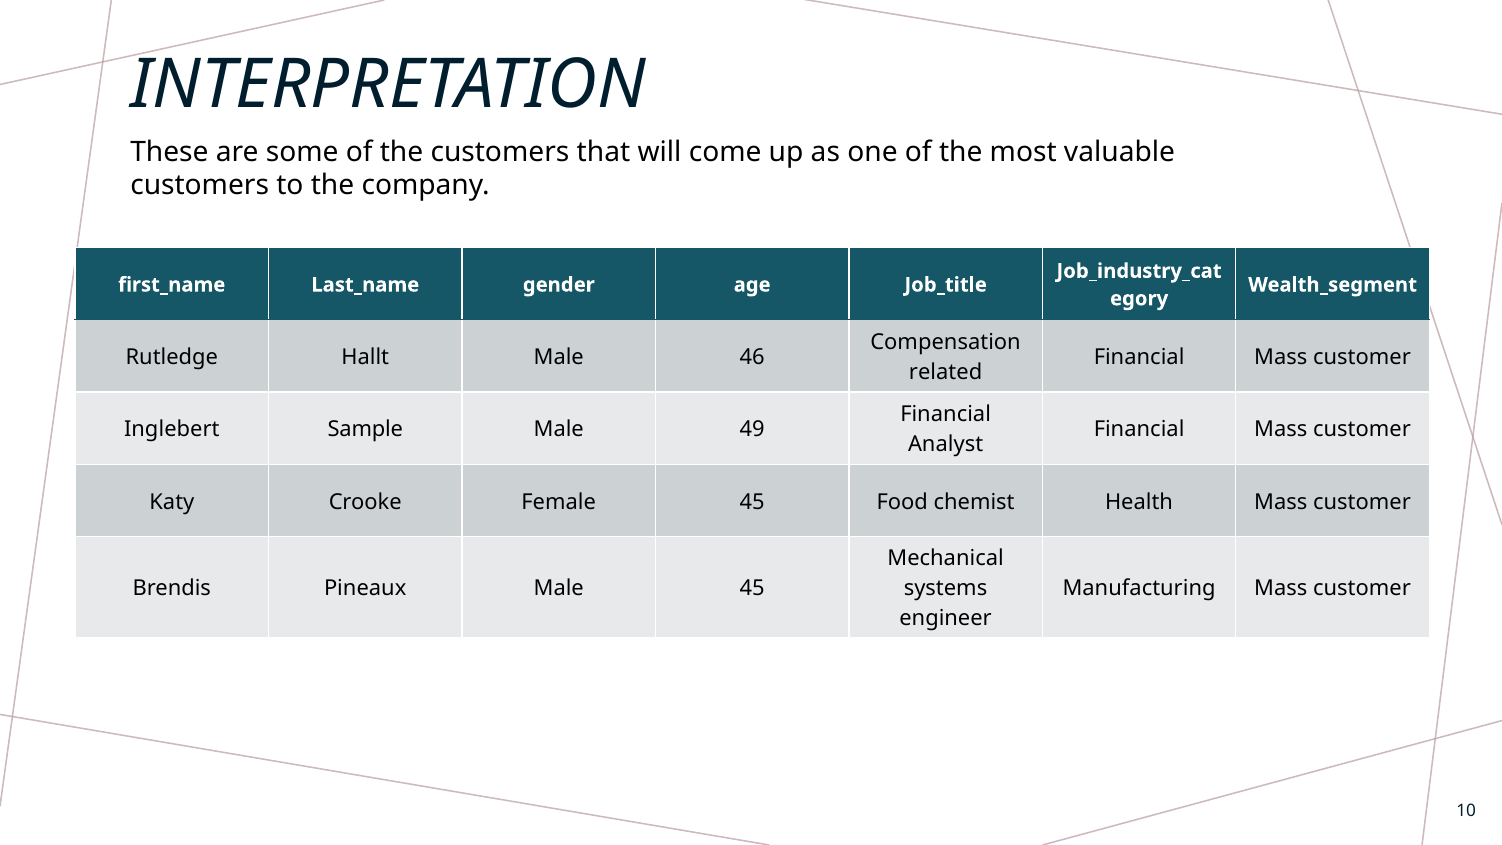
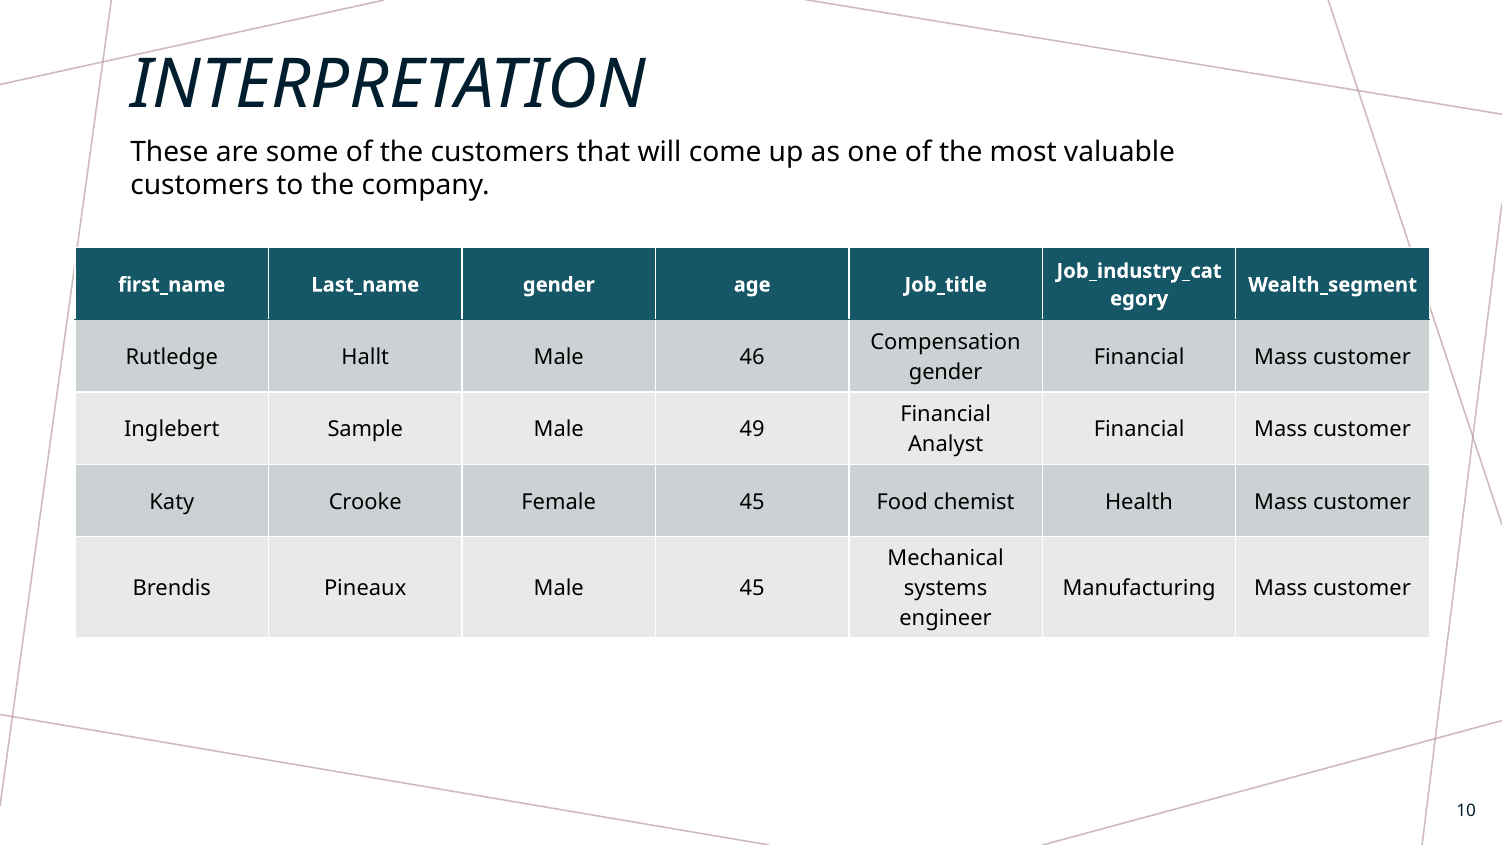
related at (946, 372): related -> gender
